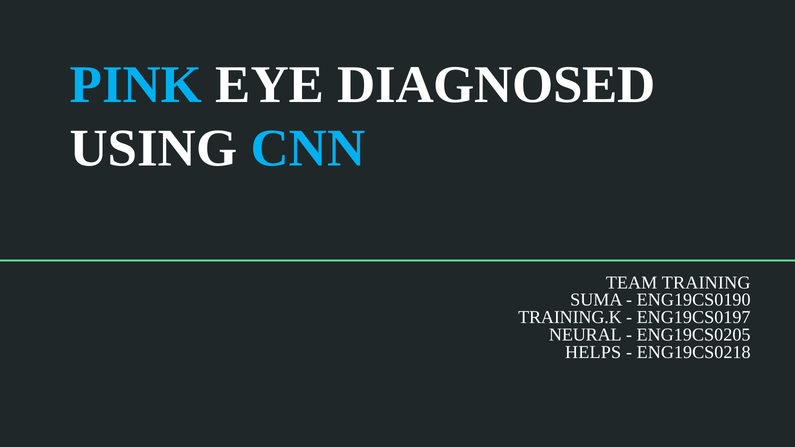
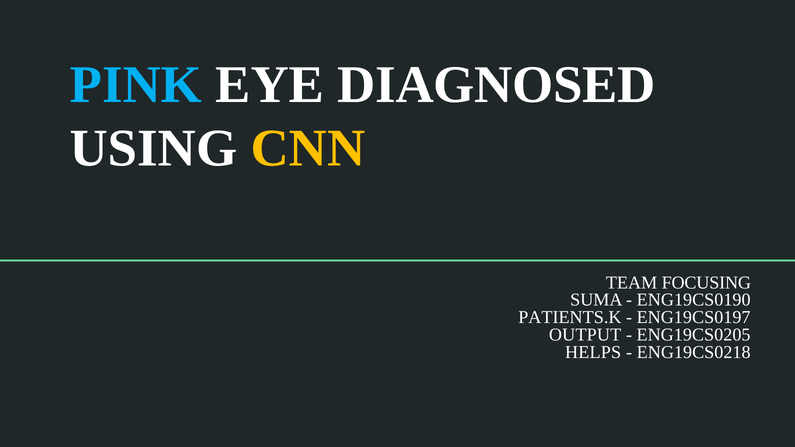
CNN colour: light blue -> yellow
TRAINING: TRAINING -> FOCUSING
TRAINING.K: TRAINING.K -> PATIENTS.K
NEURAL: NEURAL -> OUTPUT
